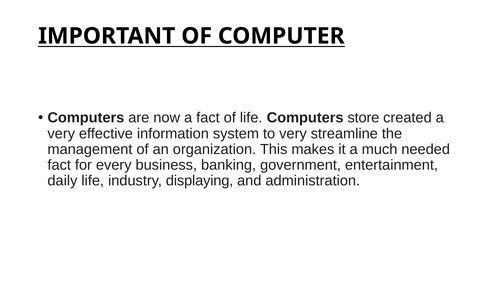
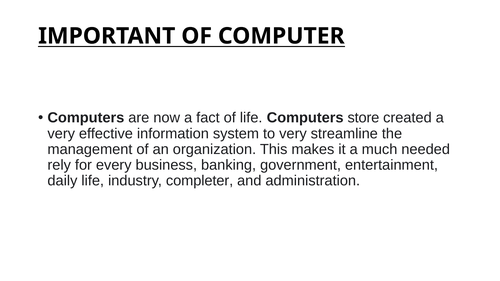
fact at (59, 165): fact -> rely
displaying: displaying -> completer
